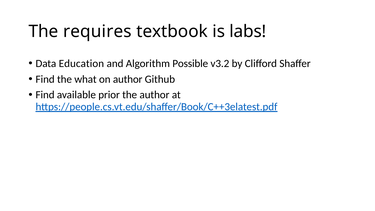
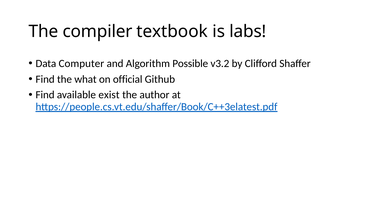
requires: requires -> compiler
Education: Education -> Computer
on author: author -> official
prior: prior -> exist
